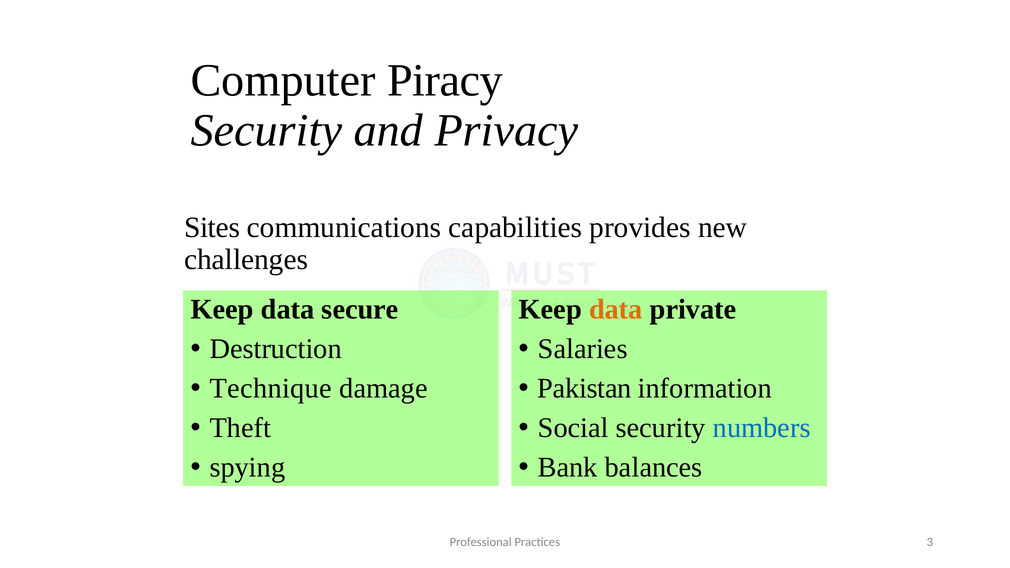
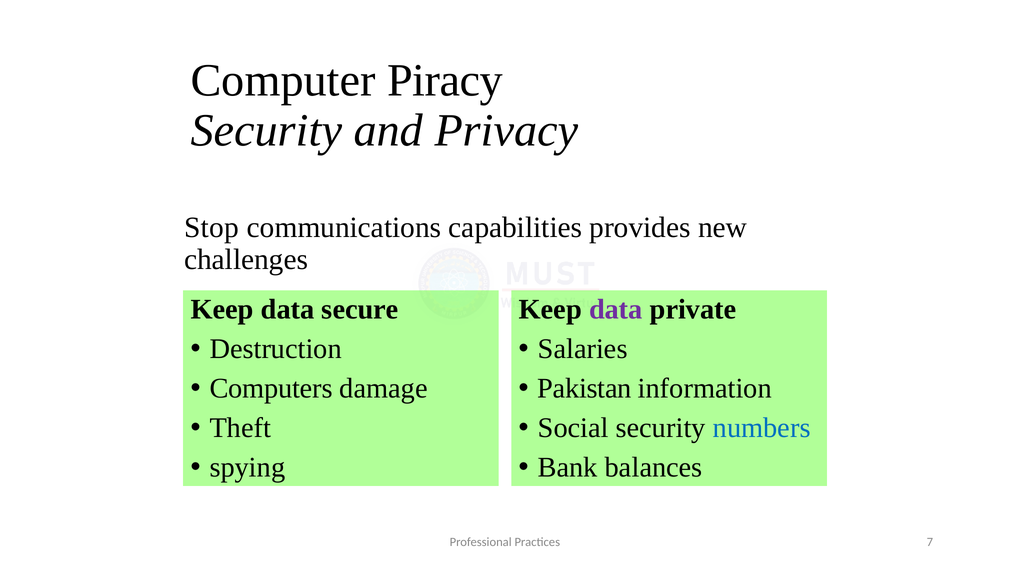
Sites: Sites -> Stop
data at (616, 309) colour: orange -> purple
Technique: Technique -> Computers
3: 3 -> 7
